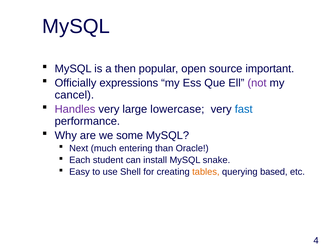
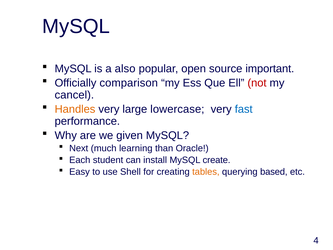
then: then -> also
expressions: expressions -> comparison
not colour: purple -> red
Handles colour: purple -> orange
some: some -> given
entering: entering -> learning
snake: snake -> create
